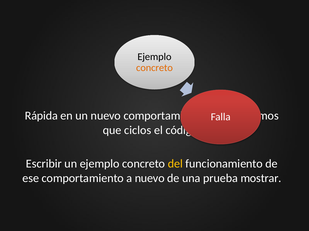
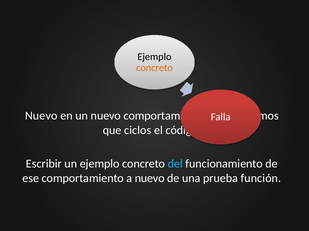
Rápida at (41, 116): Rápida -> Nuevo
del colour: yellow -> light blue
mostrar: mostrar -> función
